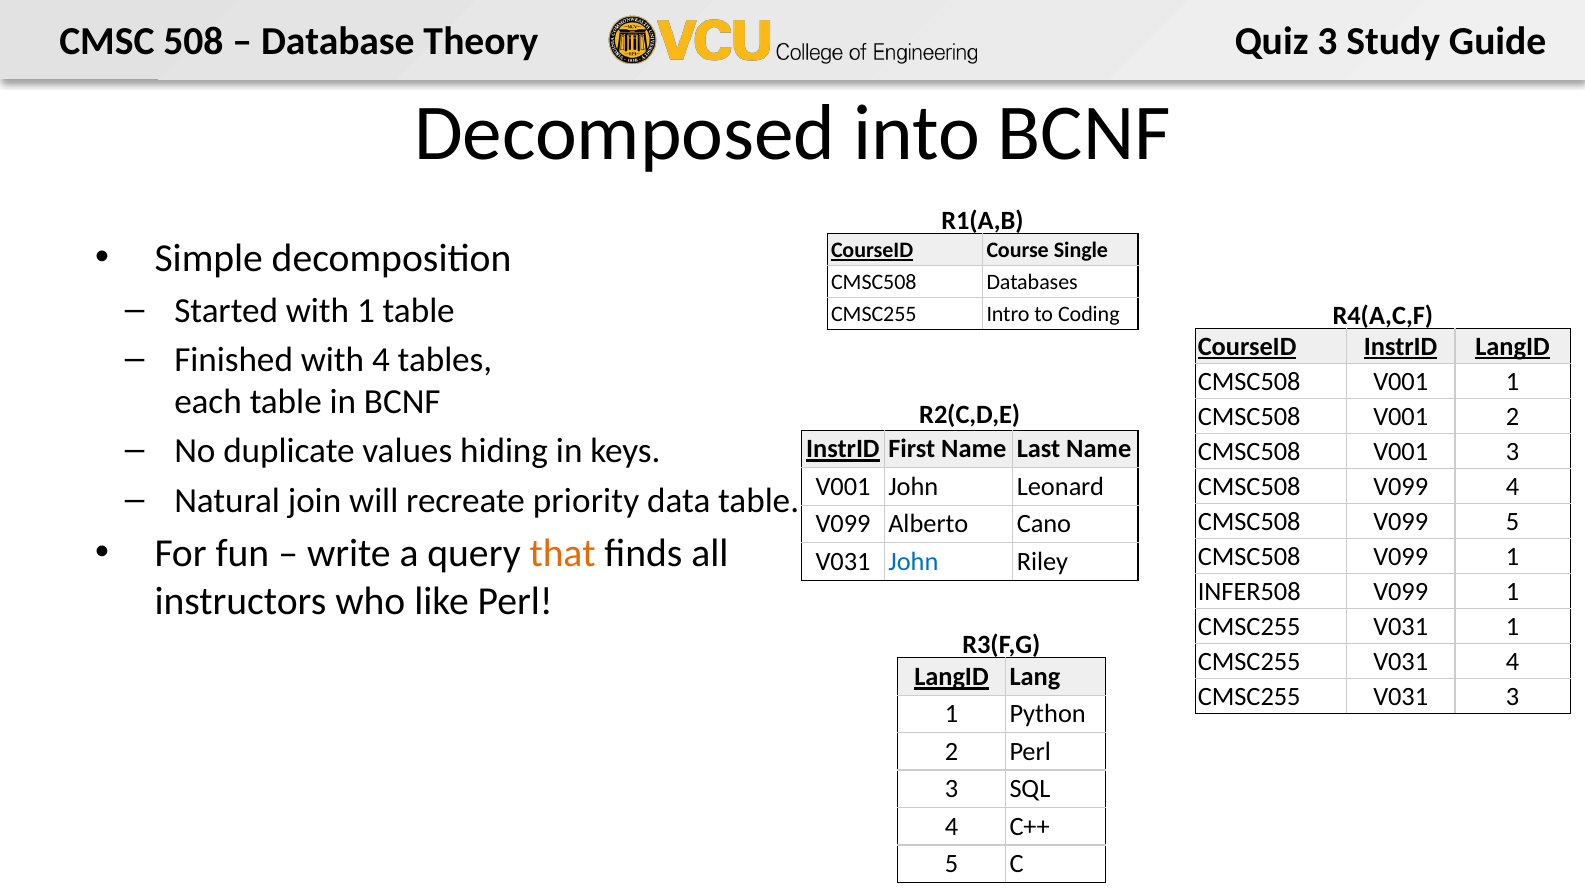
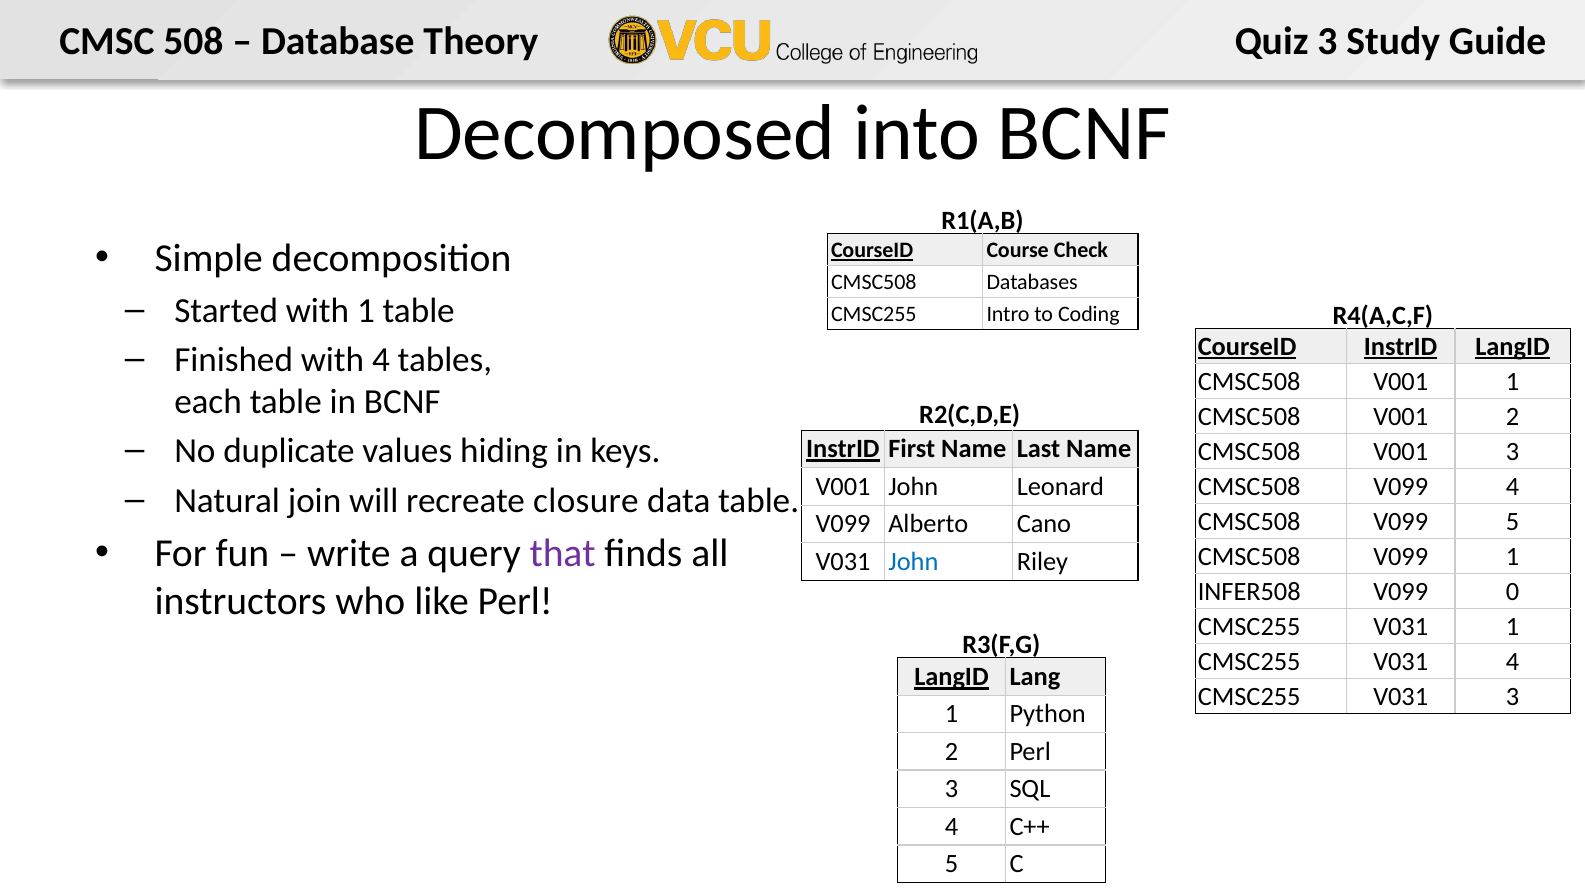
Single: Single -> Check
priority: priority -> closure
that colour: orange -> purple
1 at (1513, 592): 1 -> 0
